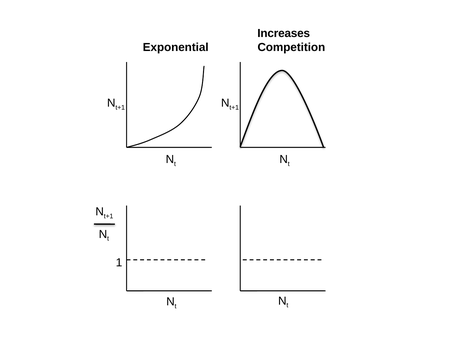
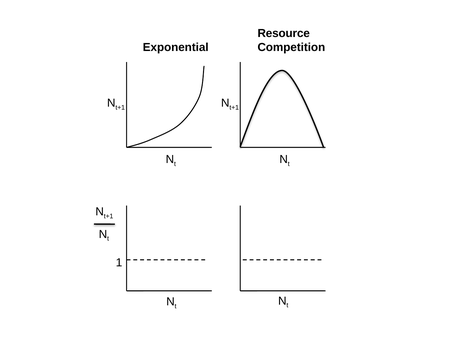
Increases: Increases -> Resource
